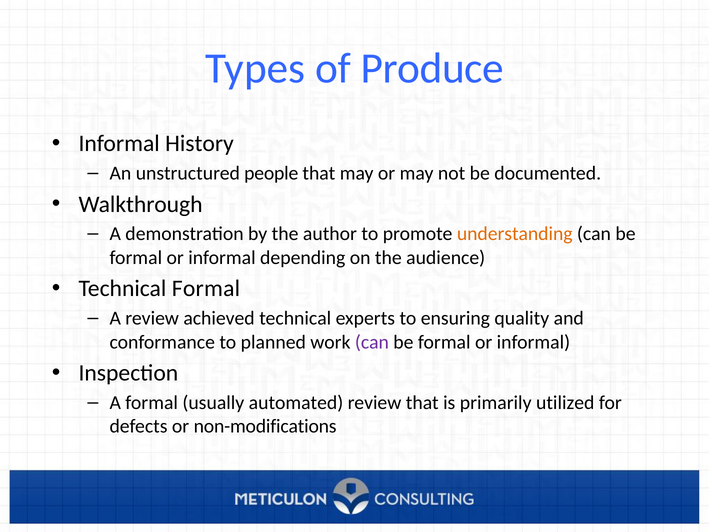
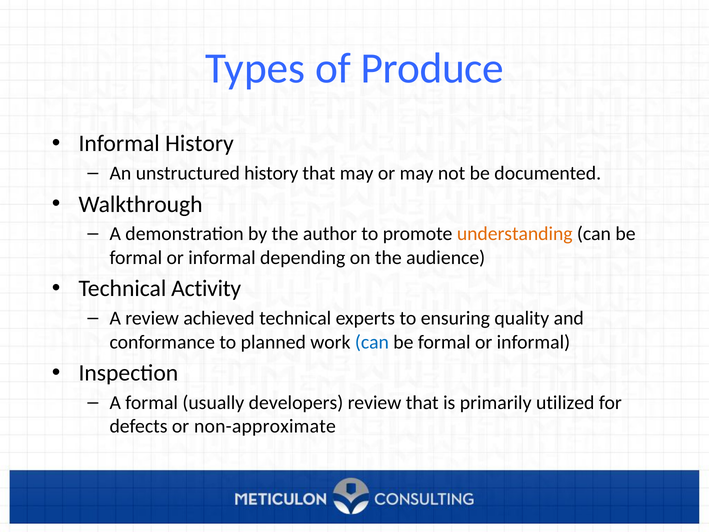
unstructured people: people -> history
Technical Formal: Formal -> Activity
can at (372, 342) colour: purple -> blue
automated: automated -> developers
non-modifications: non-modifications -> non-approximate
